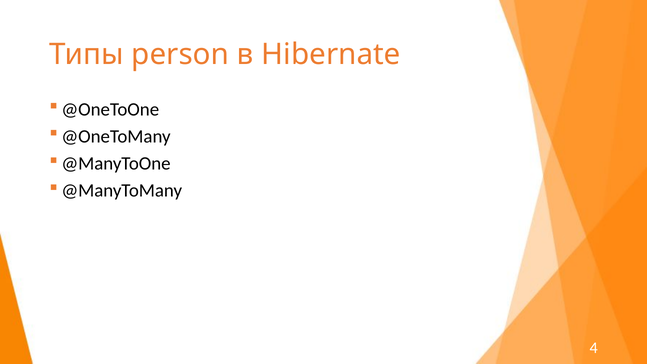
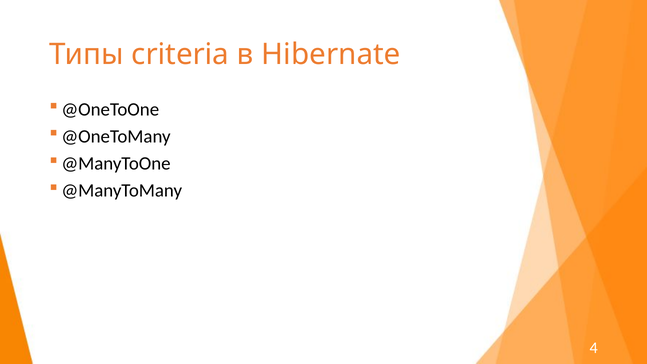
person: person -> criteria
